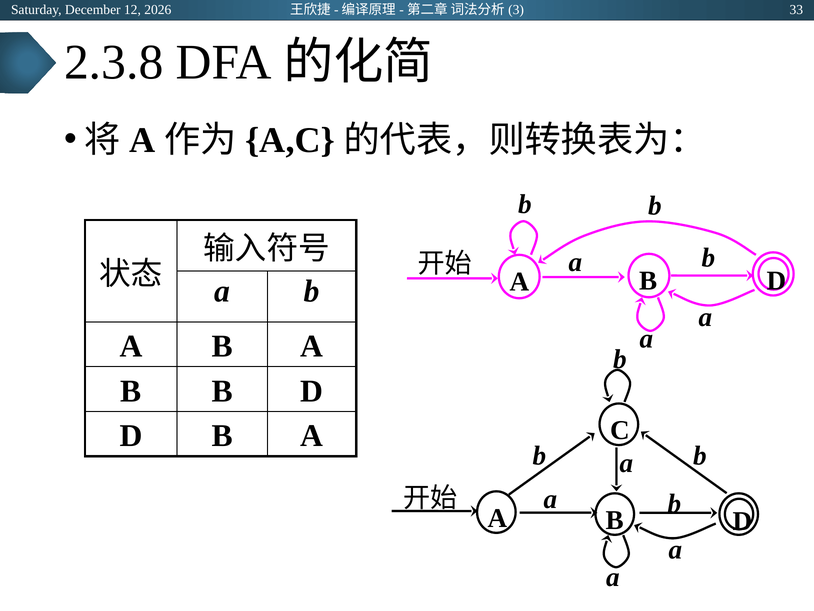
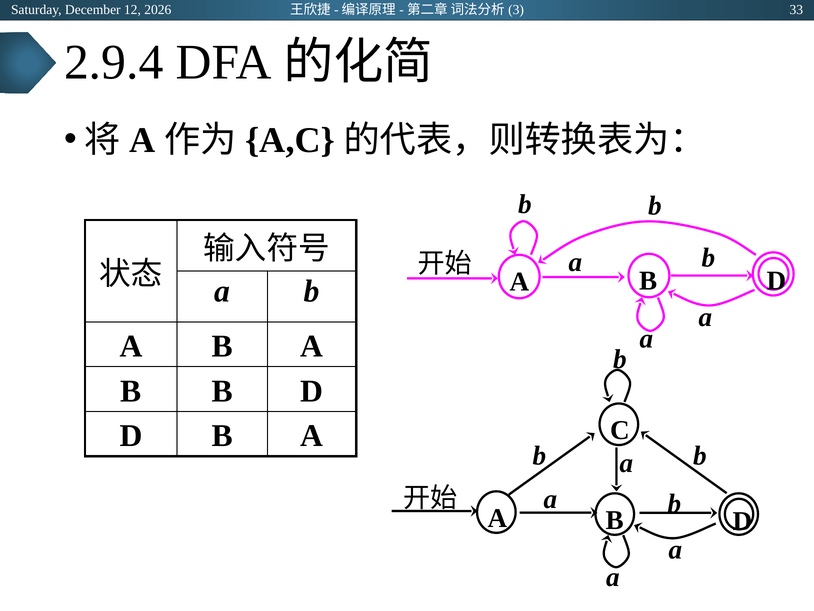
2.3.8: 2.3.8 -> 2.9.4
